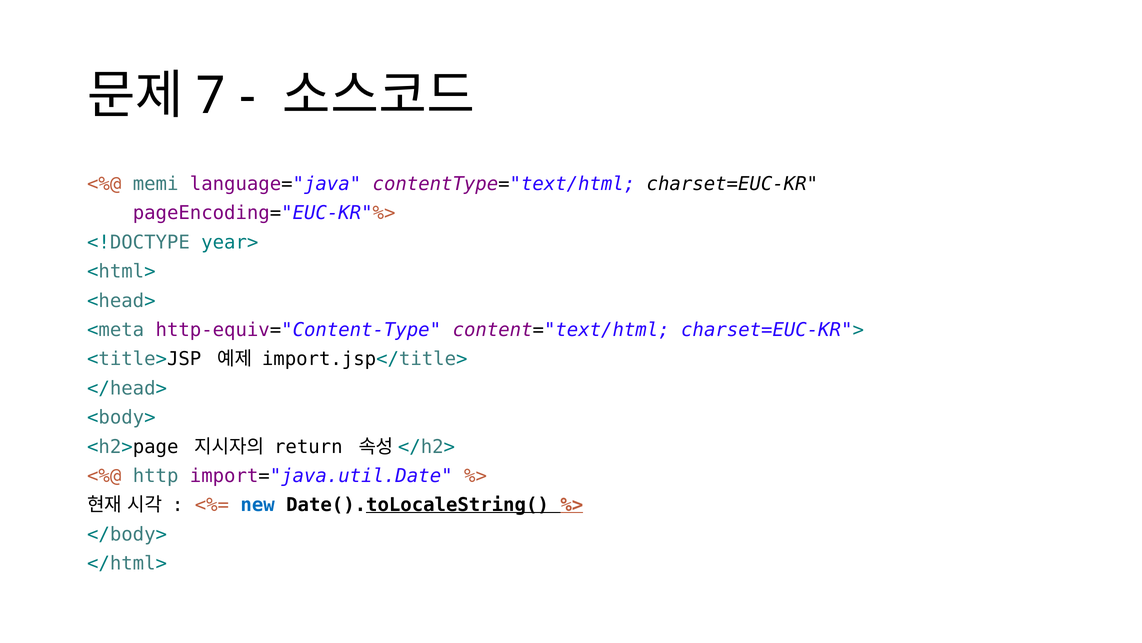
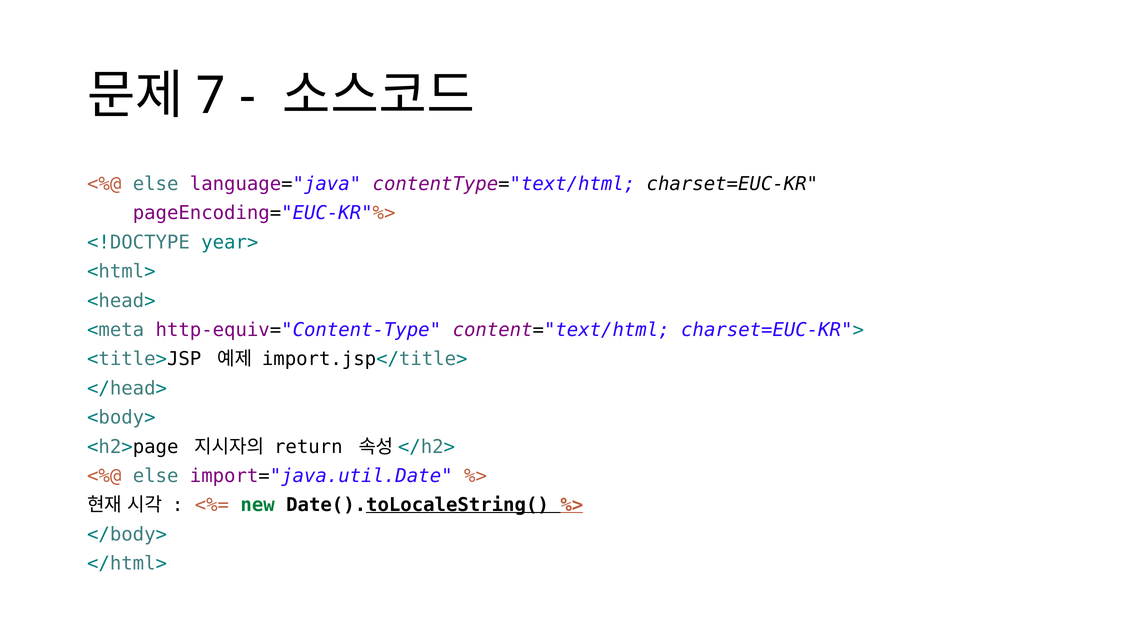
memi at (156, 184): memi -> else
http at (156, 475): http -> else
new colour: blue -> green
